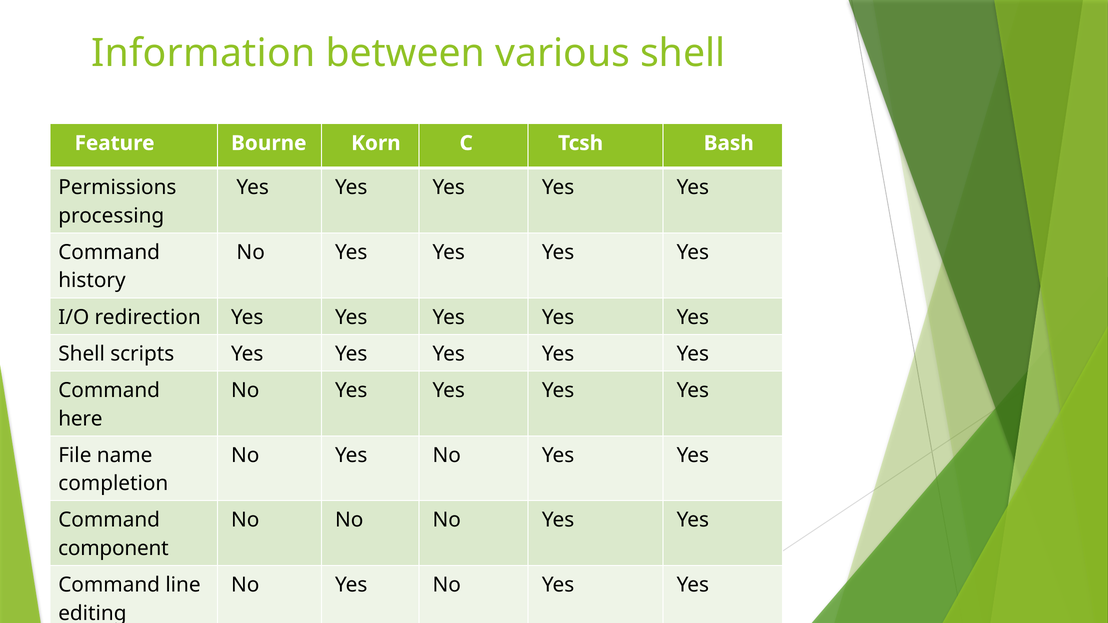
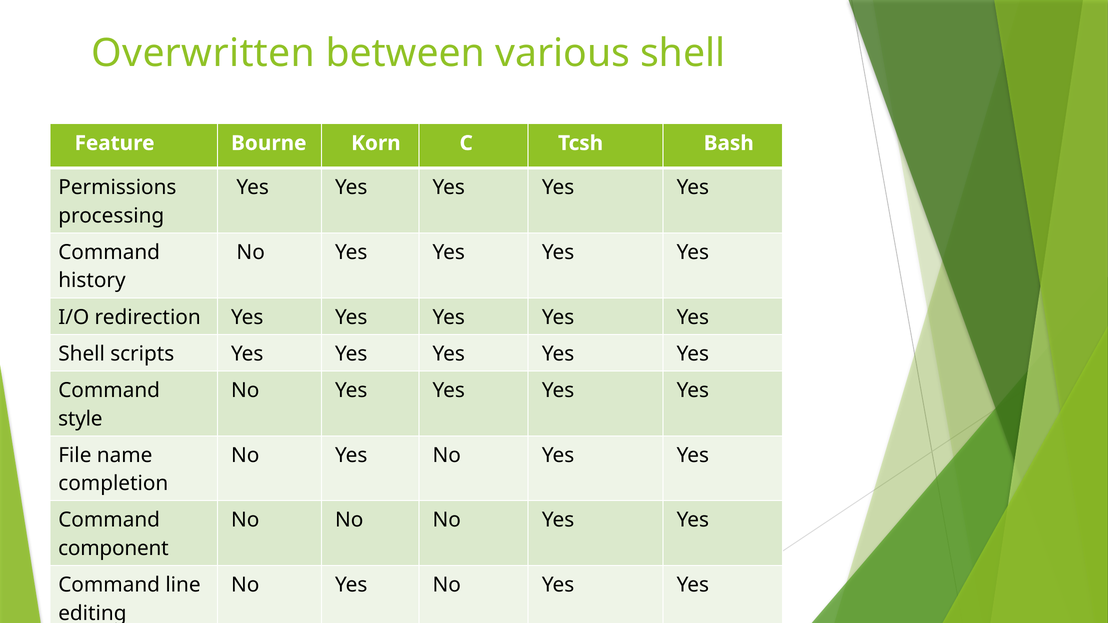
Information: Information -> Overwritten
here: here -> style
